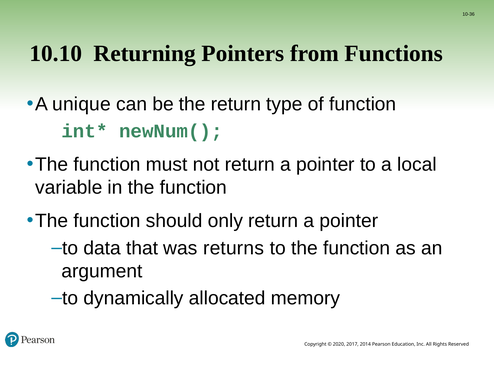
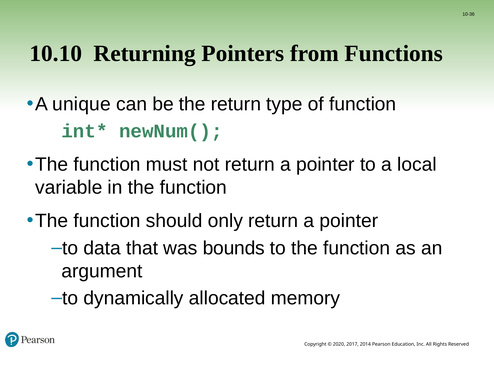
returns: returns -> bounds
